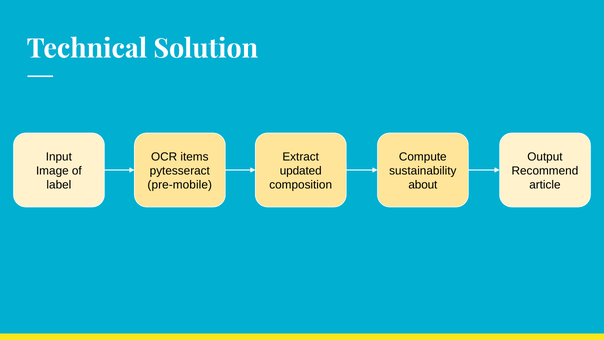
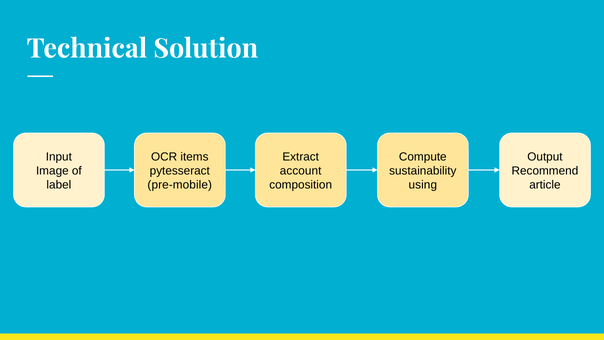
updated: updated -> account
about: about -> using
